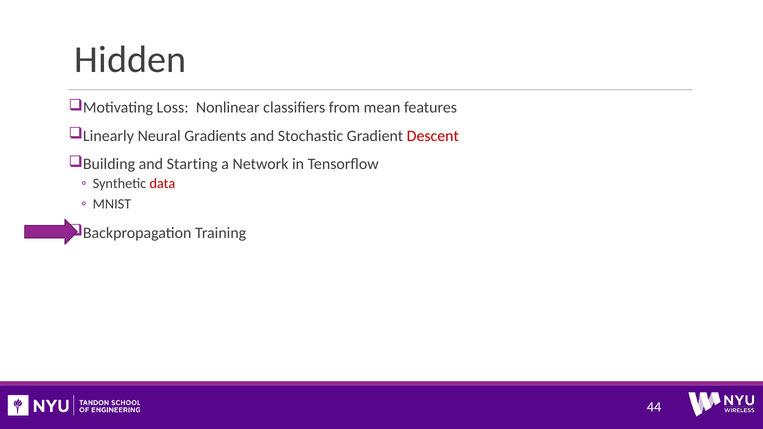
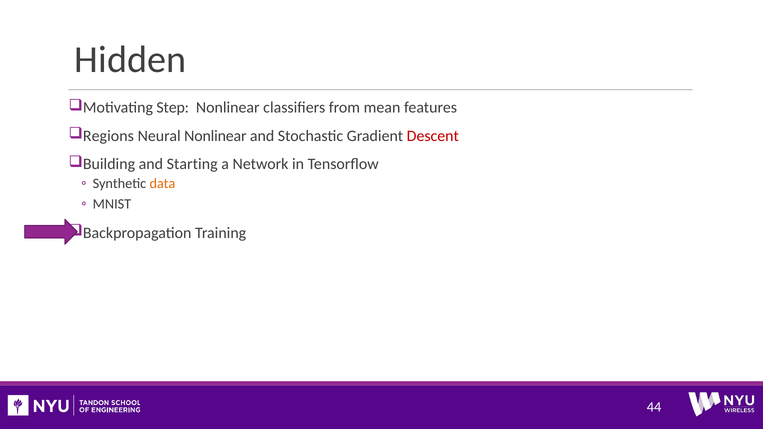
Loss: Loss -> Step
Linearly: Linearly -> Regions
Neural Gradients: Gradients -> Nonlinear
data colour: red -> orange
